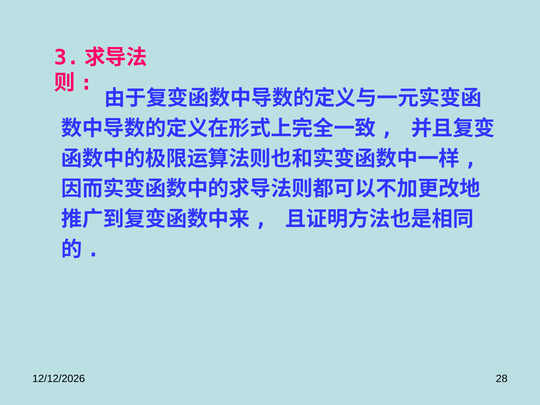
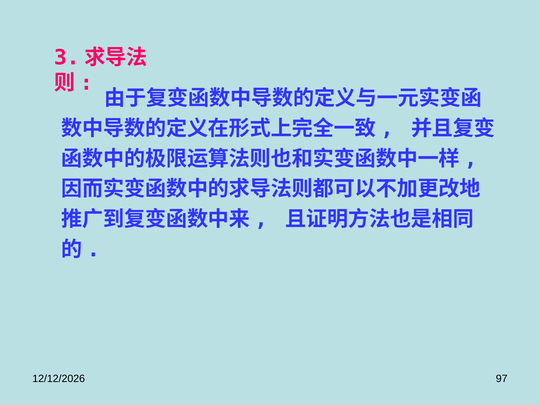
28: 28 -> 97
